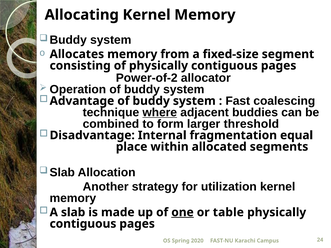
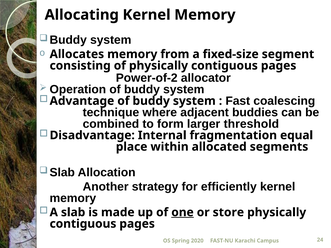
where underline: present -> none
utilization: utilization -> efficiently
table: table -> store
